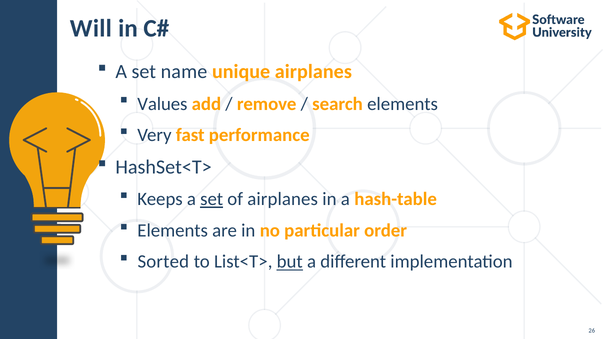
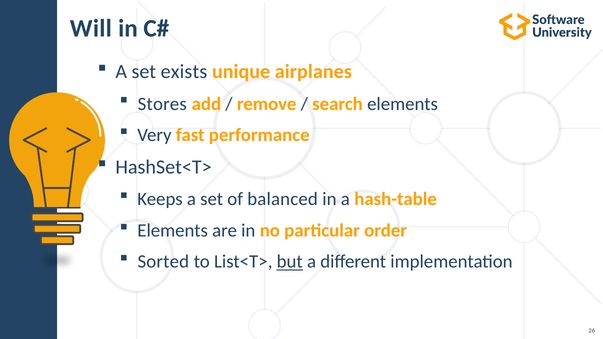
name: name -> exists
Values: Values -> Stores
set at (212, 199) underline: present -> none
of airplanes: airplanes -> balanced
